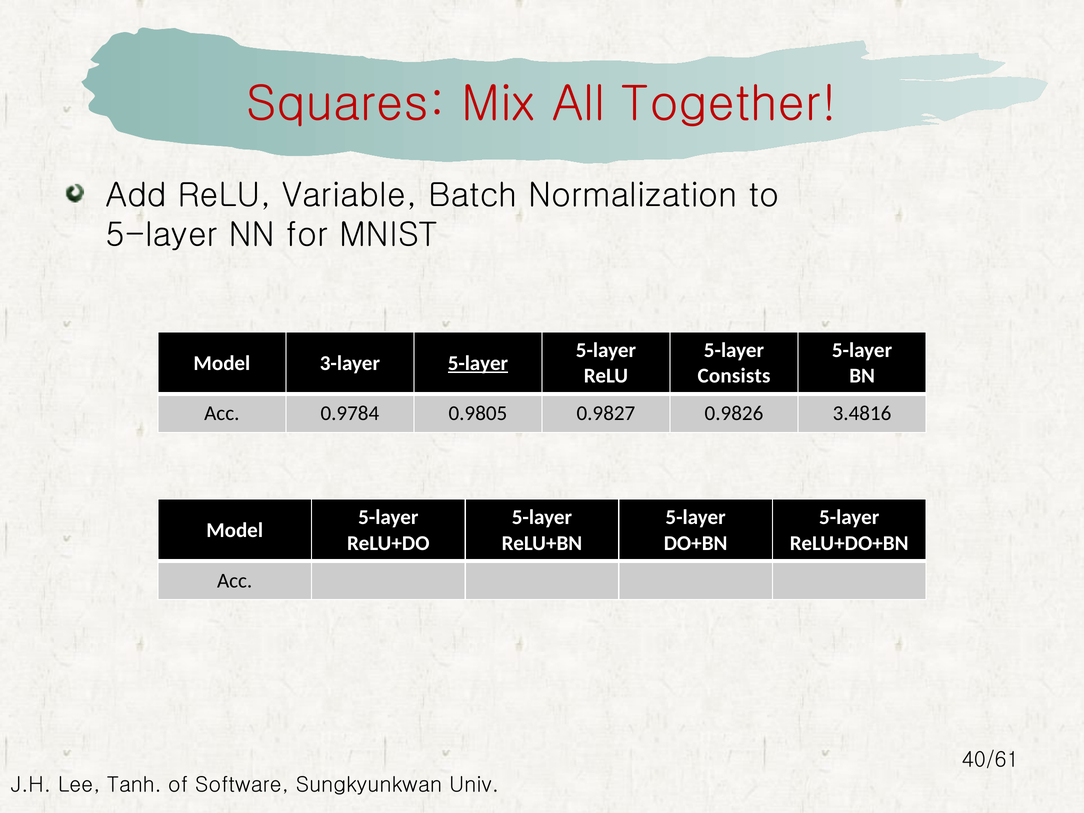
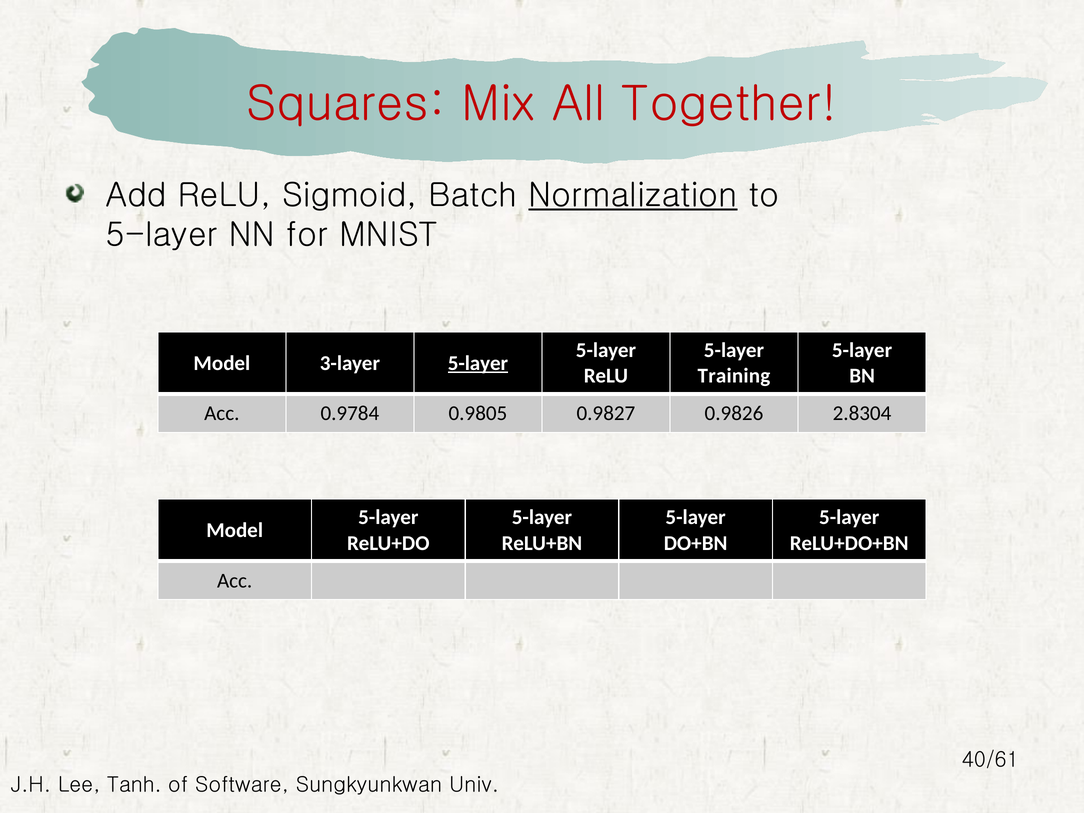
Variable: Variable -> Sigmoid
Normalization underline: none -> present
Consists: Consists -> Training
3.4816: 3.4816 -> 2.8304
